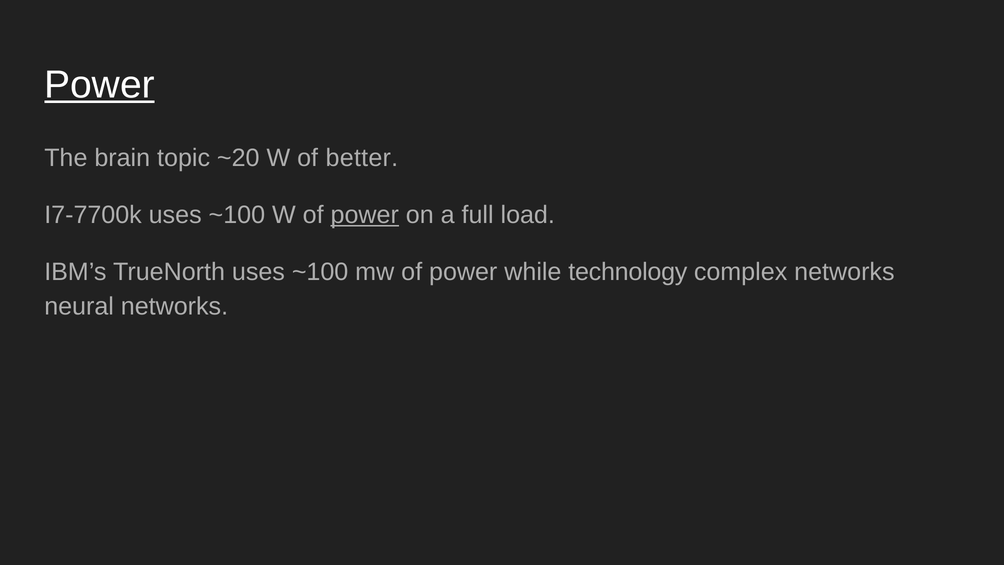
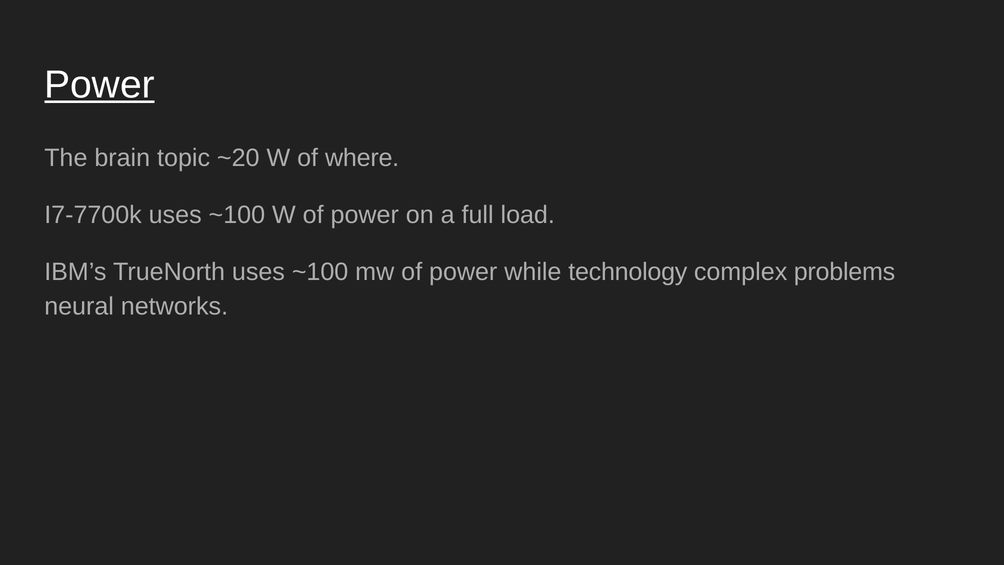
better: better -> where
power at (365, 215) underline: present -> none
complex networks: networks -> problems
